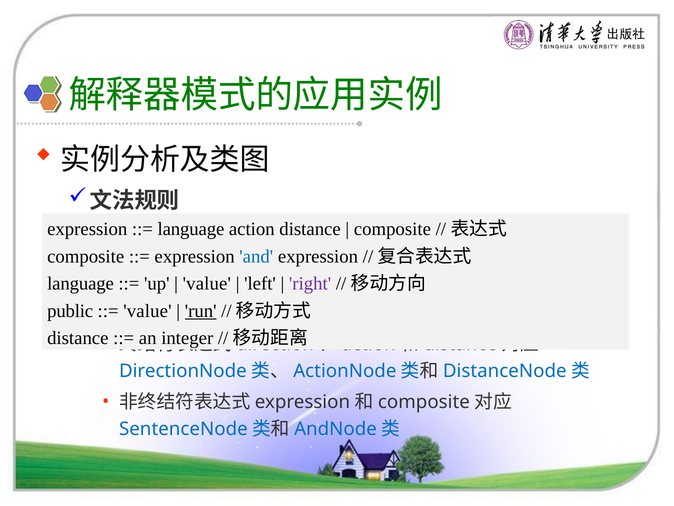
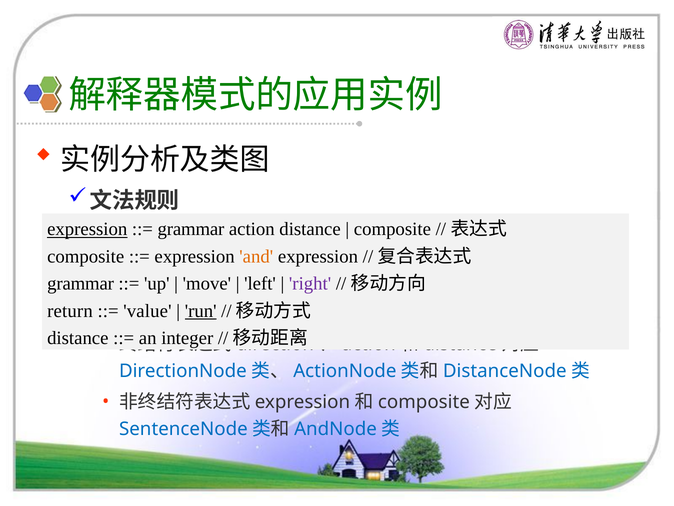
expression at (87, 229) underline: none -> present
language at (191, 229): language -> grammar
and colour: blue -> orange
language at (81, 283): language -> grammar
value at (207, 283): value -> move
public: public -> return
